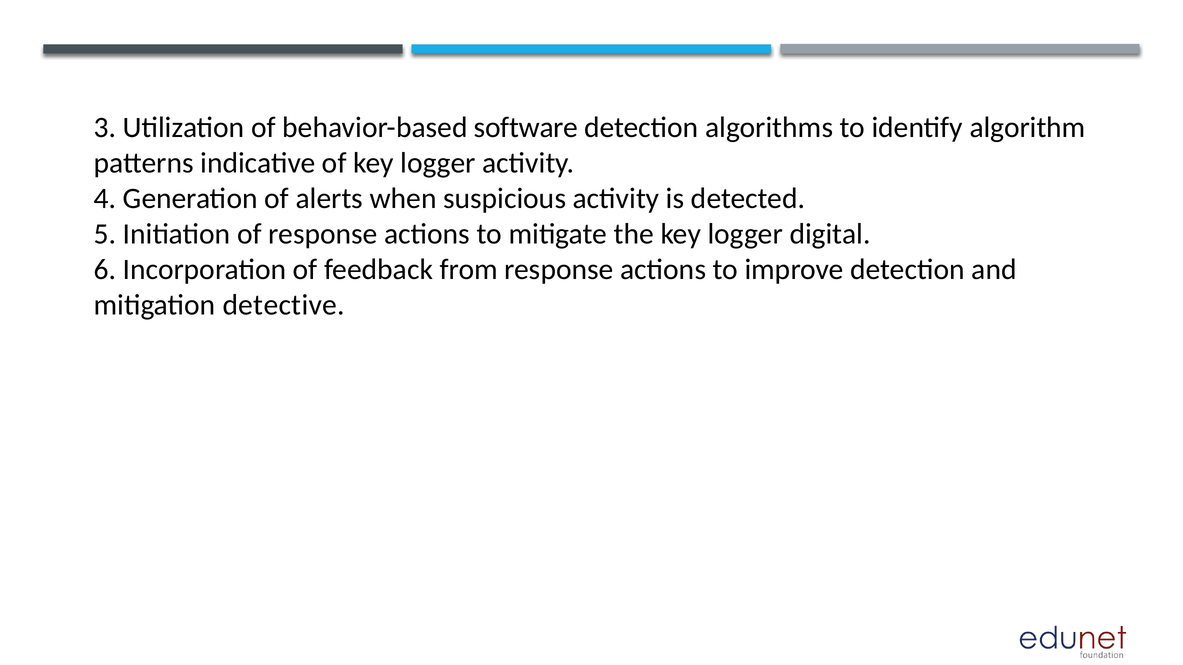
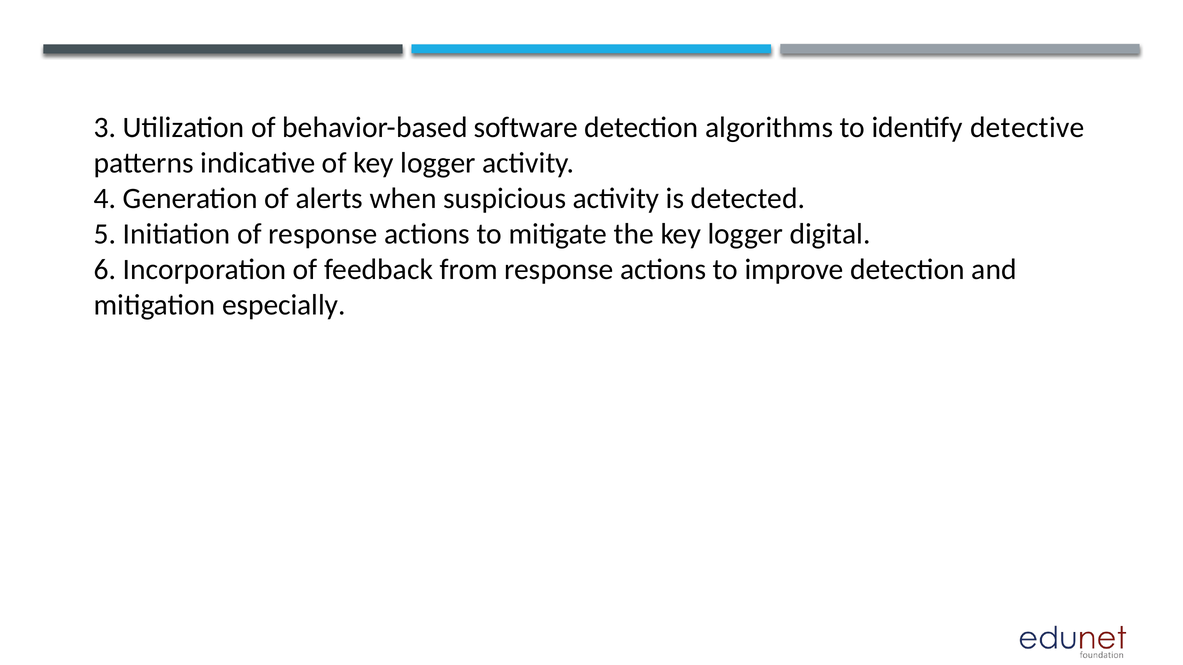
algorithm: algorithm -> detective
detective: detective -> especially
